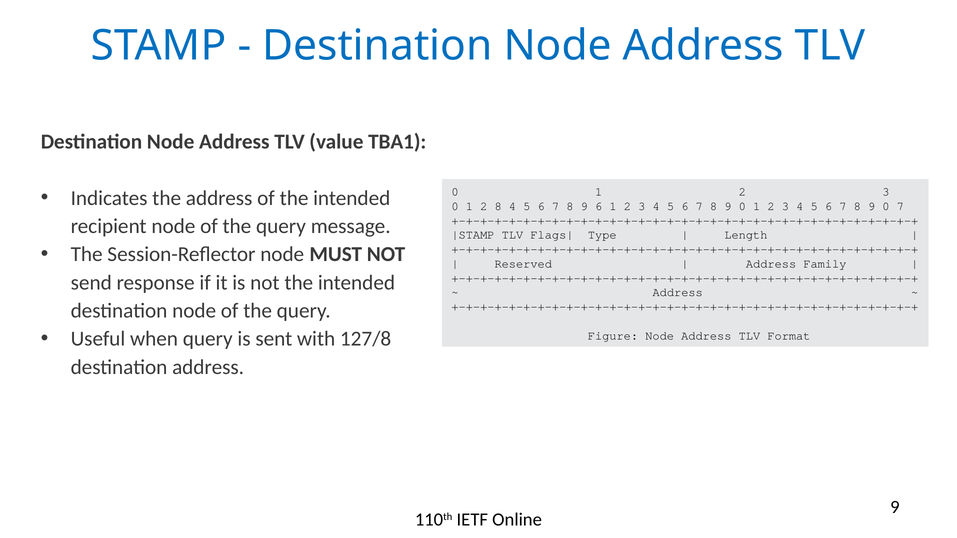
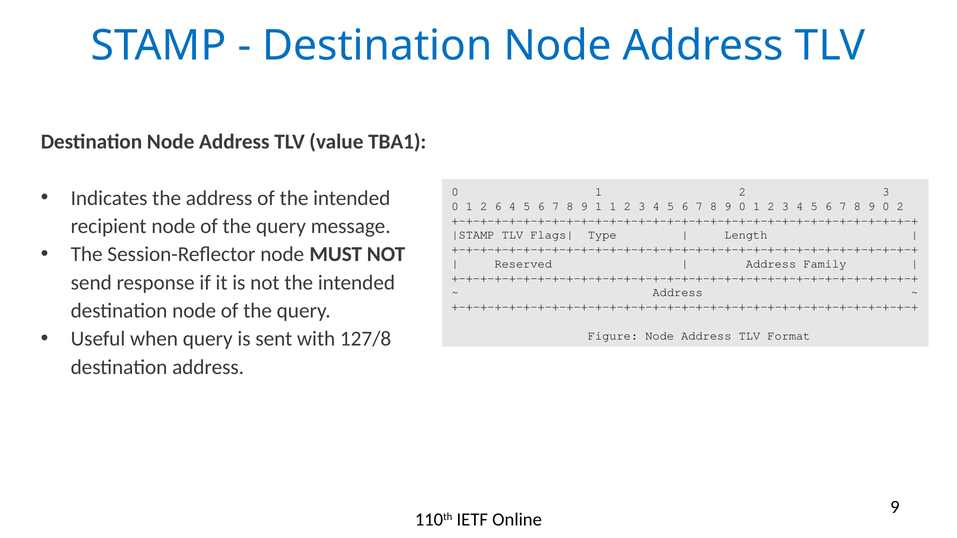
2 8: 8 -> 6
9 6: 6 -> 1
0 7: 7 -> 2
